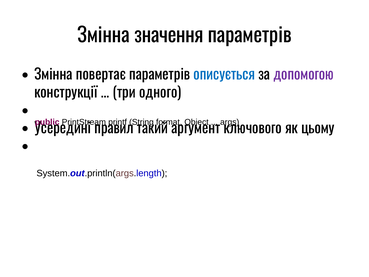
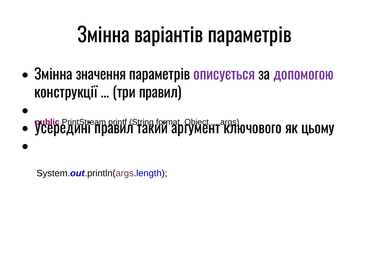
значення: значення -> варіантів
повертає: повертає -> значення
описується colour: blue -> purple
три одного: одного -> правил
